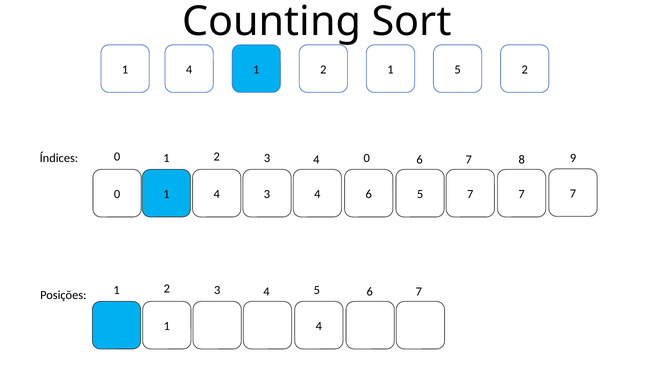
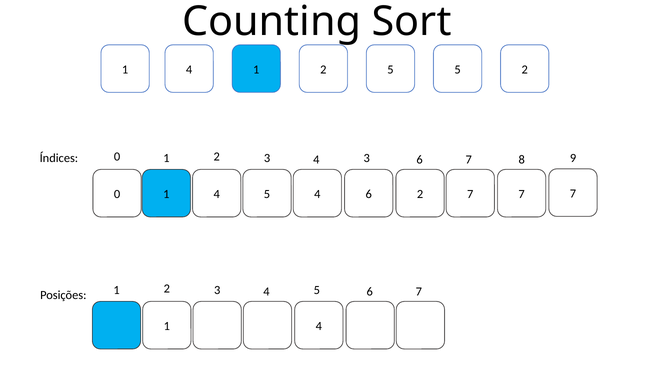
2 1: 1 -> 5
4 0: 0 -> 3
1 4 3: 3 -> 5
6 5: 5 -> 2
